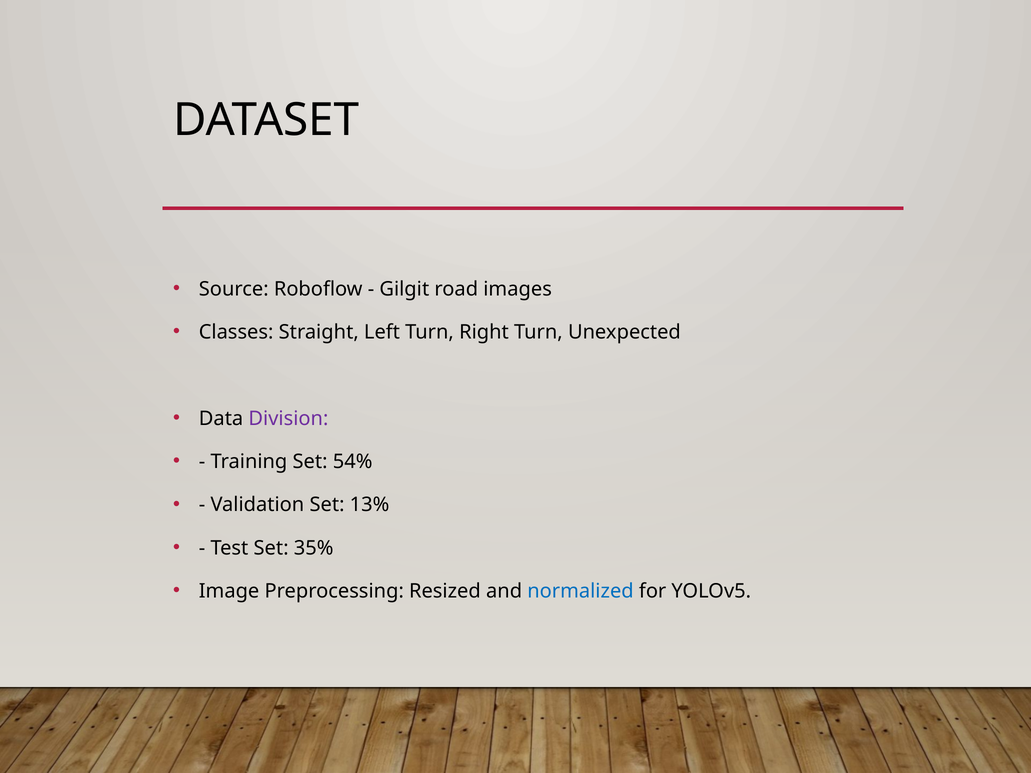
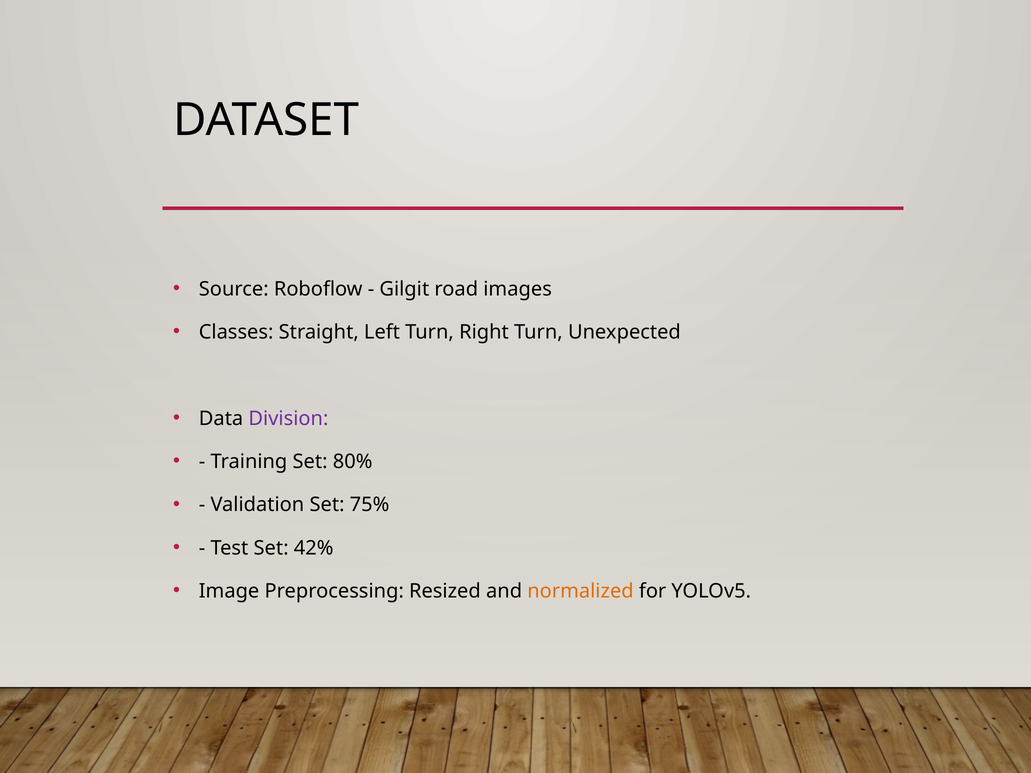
54%: 54% -> 80%
13%: 13% -> 75%
35%: 35% -> 42%
normalized colour: blue -> orange
